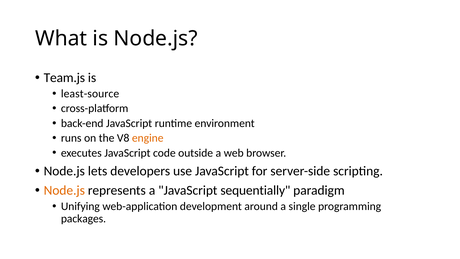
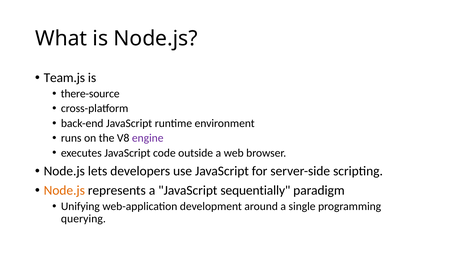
least-source: least-source -> there-source
engine colour: orange -> purple
packages: packages -> querying
